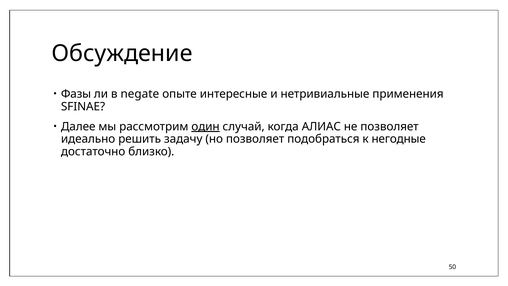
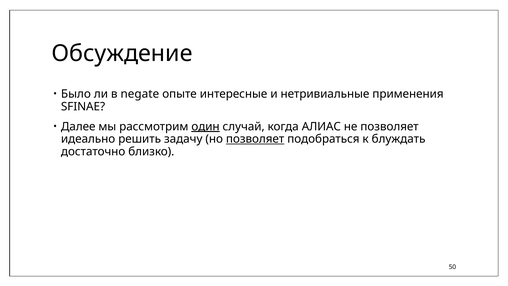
Фазы: Фазы -> Было
позволяет at (255, 139) underline: none -> present
негодные: негодные -> блуждать
